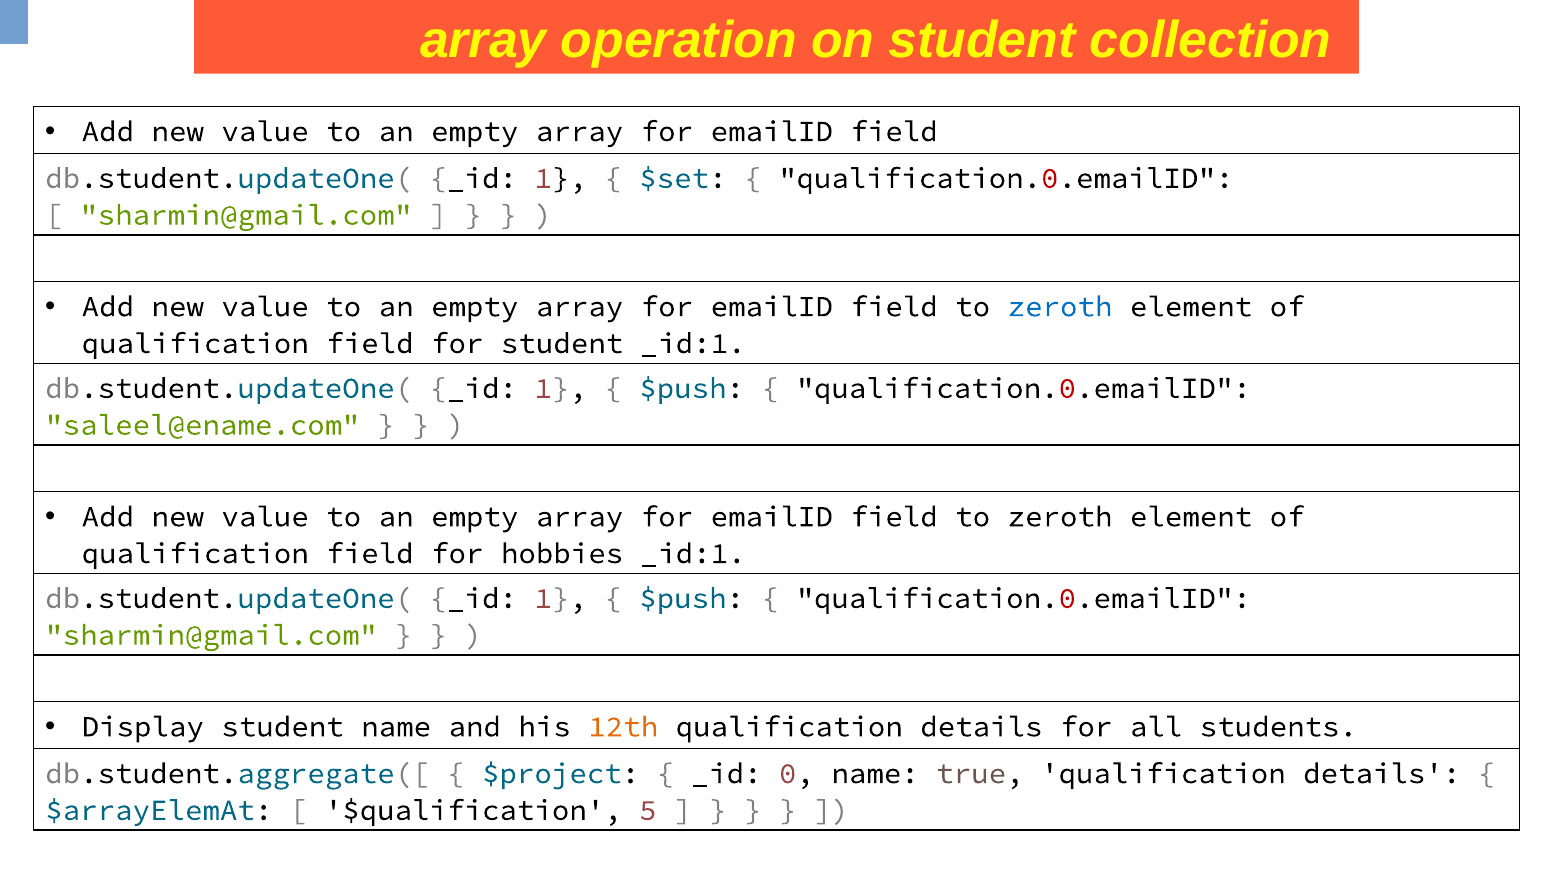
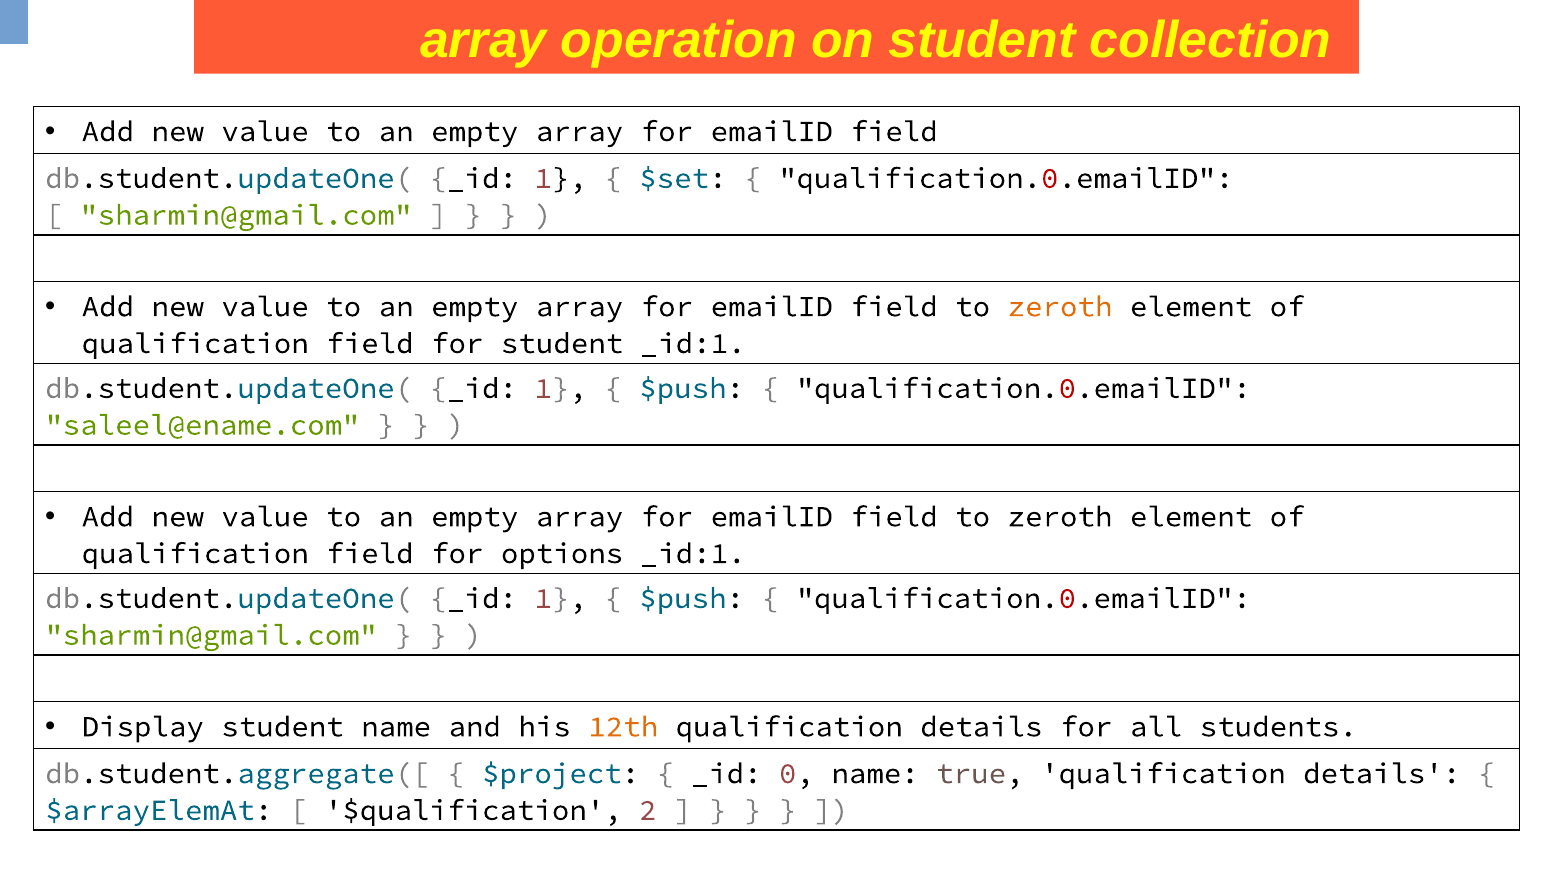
zeroth at (1060, 306) colour: blue -> orange
hobbies: hobbies -> options
5: 5 -> 2
